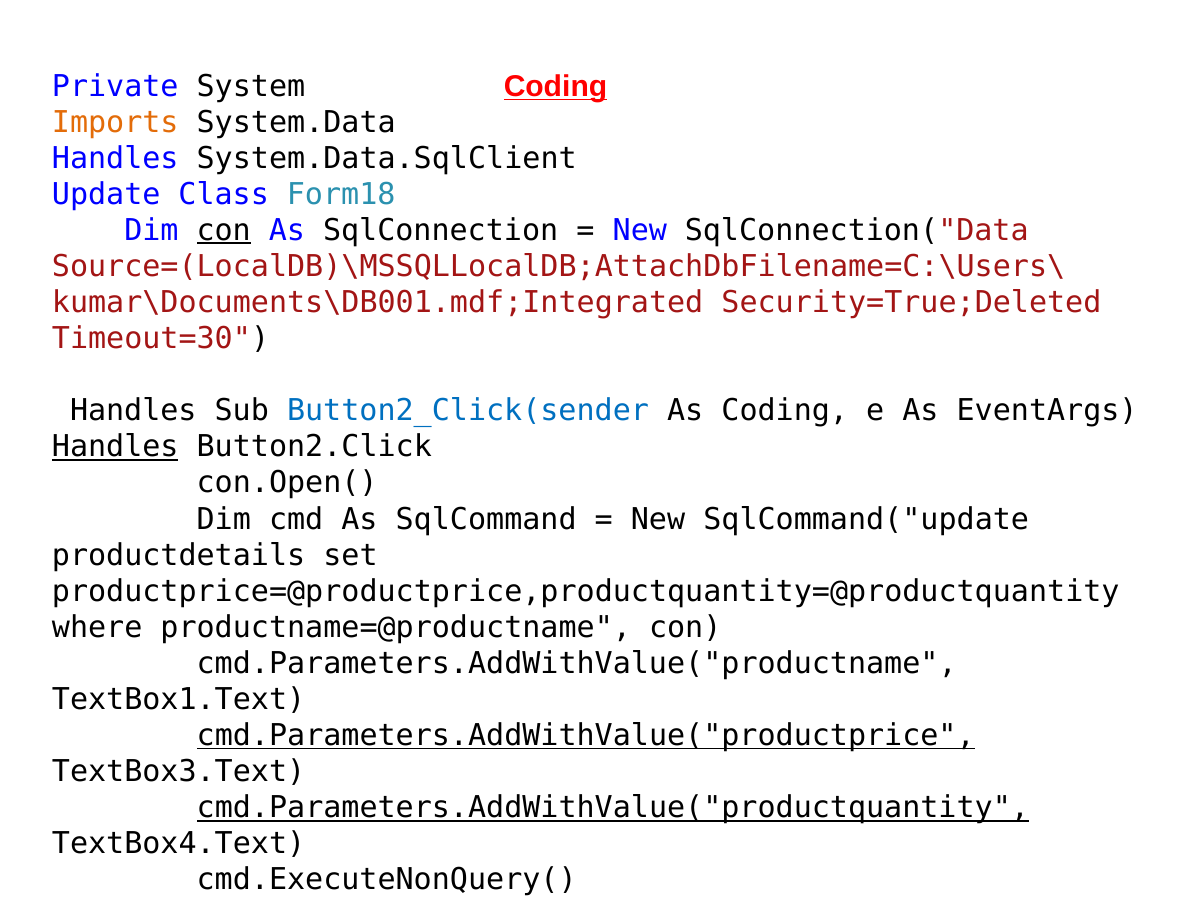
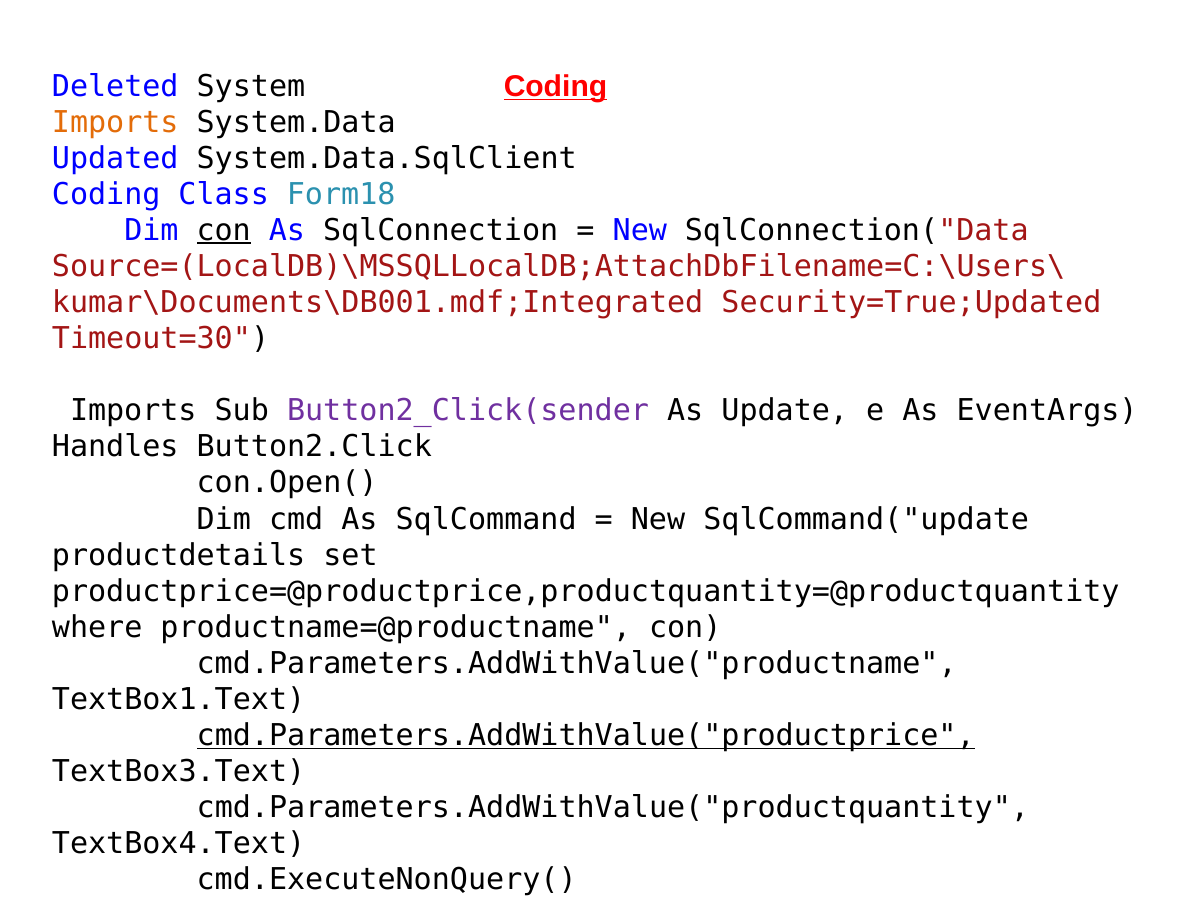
Private: Private -> Deleted
Handles at (115, 158): Handles -> Updated
Update at (106, 194): Update -> Coding
Security=True;Deleted: Security=True;Deleted -> Security=True;Updated
Handles at (133, 411): Handles -> Imports
Button2_Click(sender colour: blue -> purple
As Coding: Coding -> Update
Handles at (115, 447) underline: present -> none
cmd.Parameters.AddWithValue("productquantity underline: present -> none
